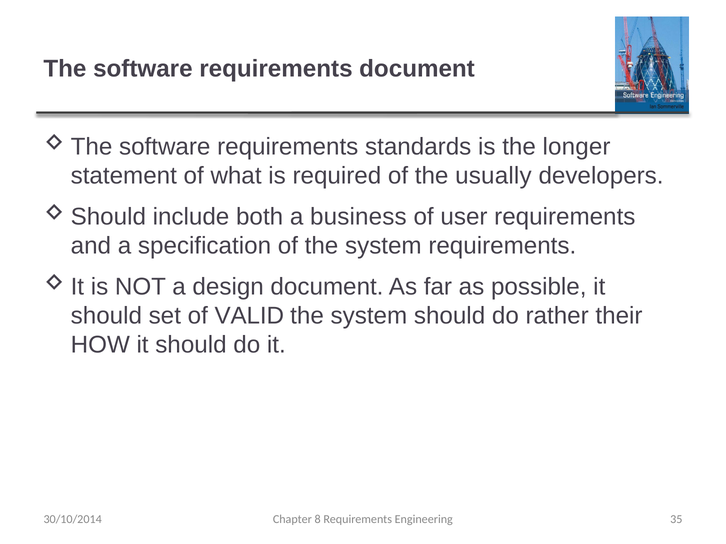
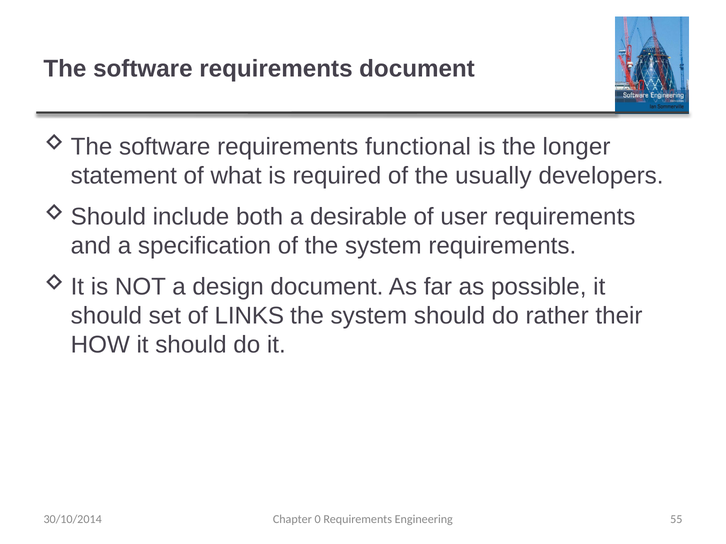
standards: standards -> functional
business: business -> desirable
VALID: VALID -> LINKS
8: 8 -> 0
35: 35 -> 55
